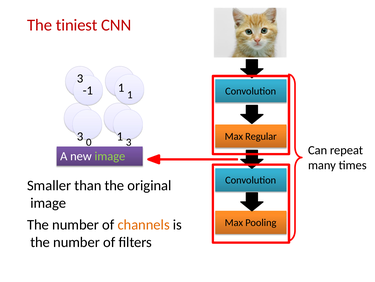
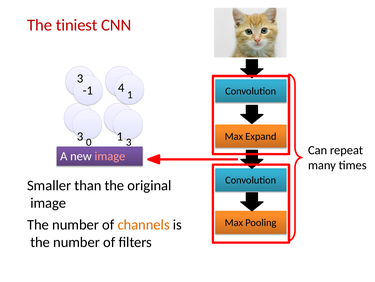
-1 1: 1 -> 4
Regular: Regular -> Expand
image at (110, 156) colour: light green -> pink
